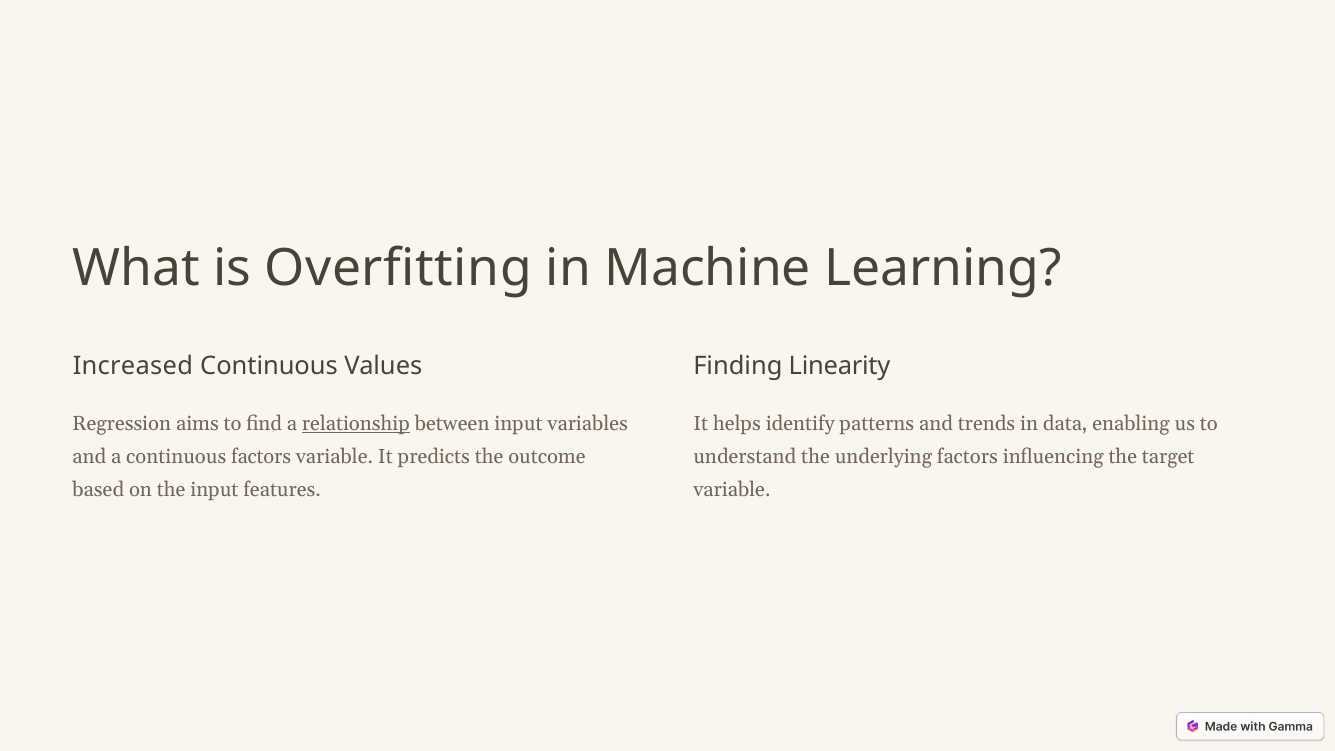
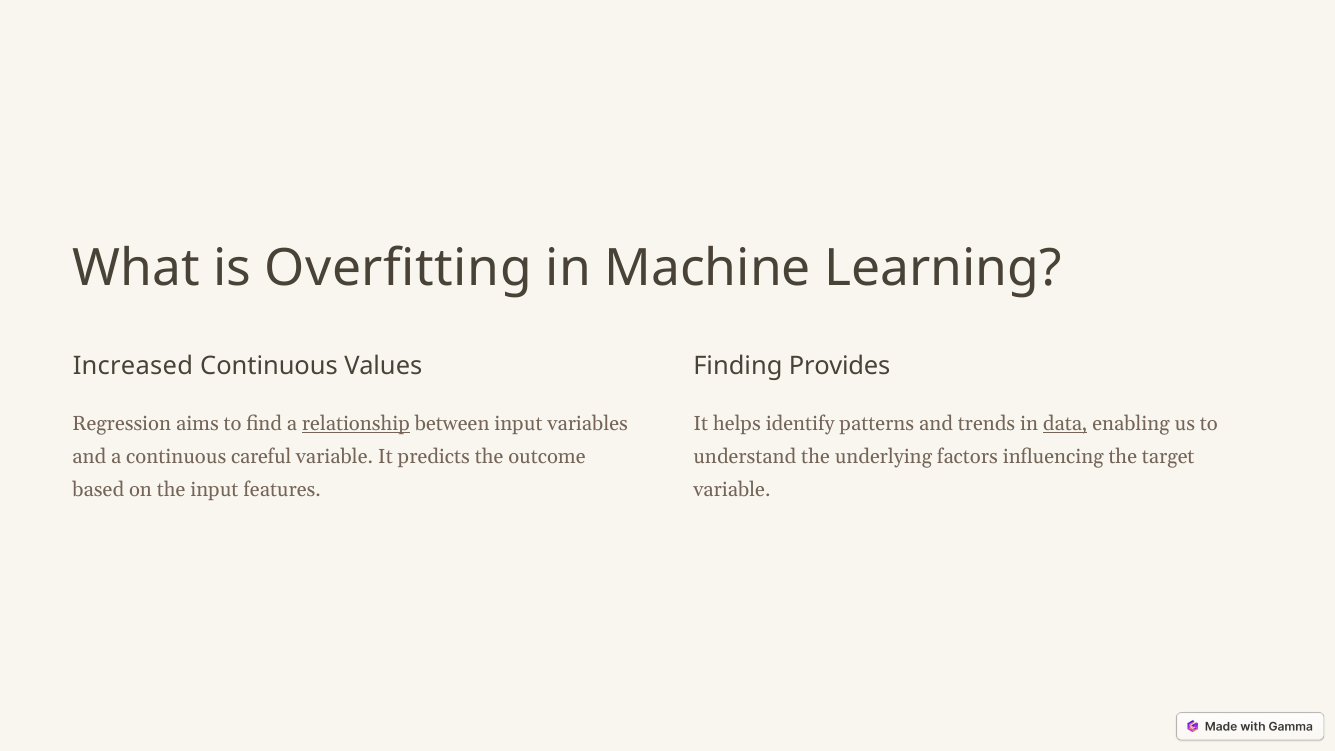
Linearity: Linearity -> Provides
data underline: none -> present
continuous factors: factors -> careful
